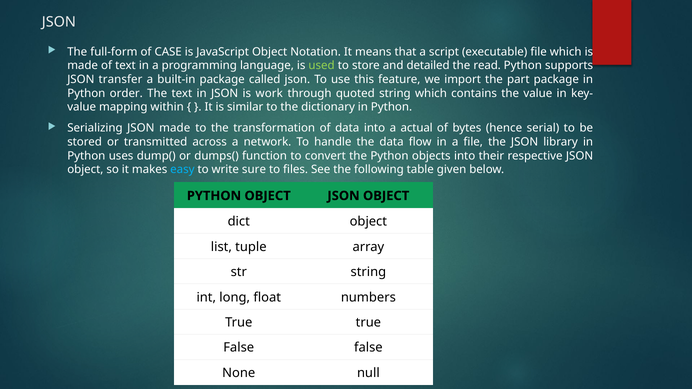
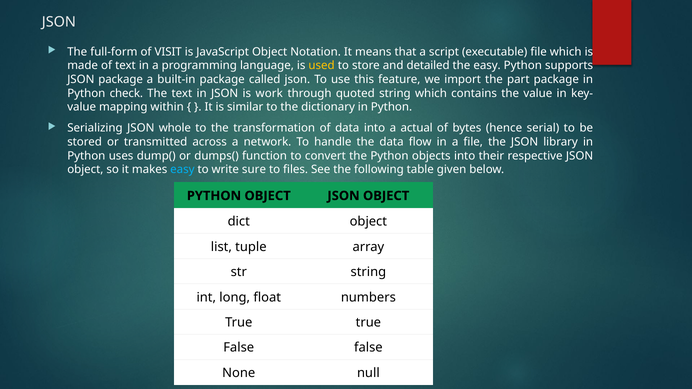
CASE: CASE -> VISIT
used colour: light green -> yellow
the read: read -> easy
JSON transfer: transfer -> package
order: order -> check
JSON made: made -> whole
